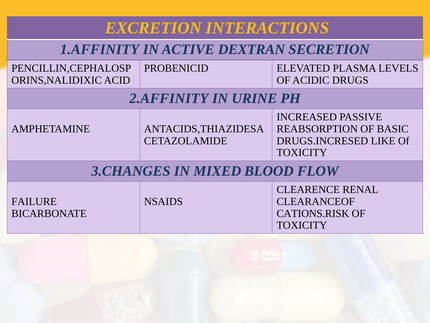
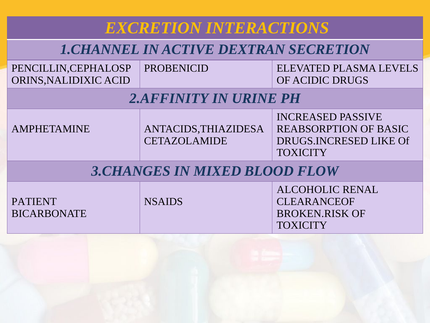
1.AFFINITY: 1.AFFINITY -> 1.CHANNEL
CLEARENCE: CLEARENCE -> ALCOHOLIC
FAILURE: FAILURE -> PATIENT
CATIONS.RISK: CATIONS.RISK -> BROKEN.RISK
